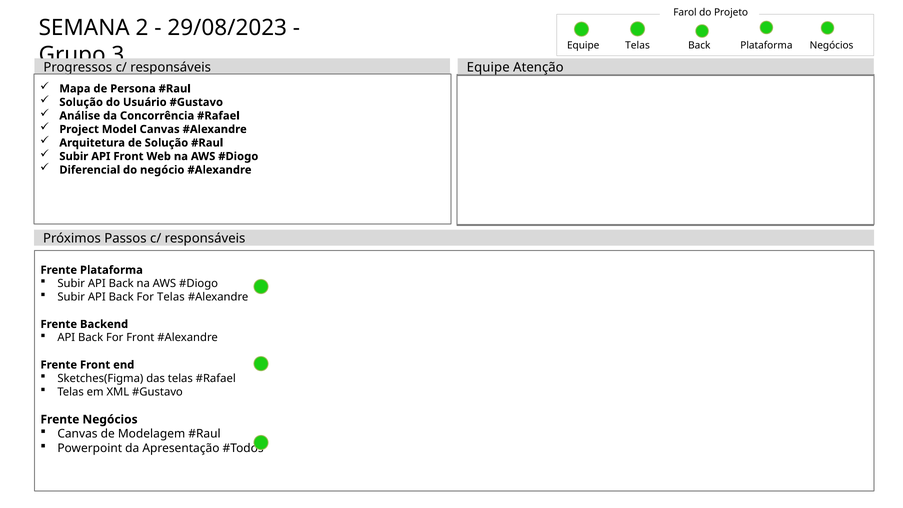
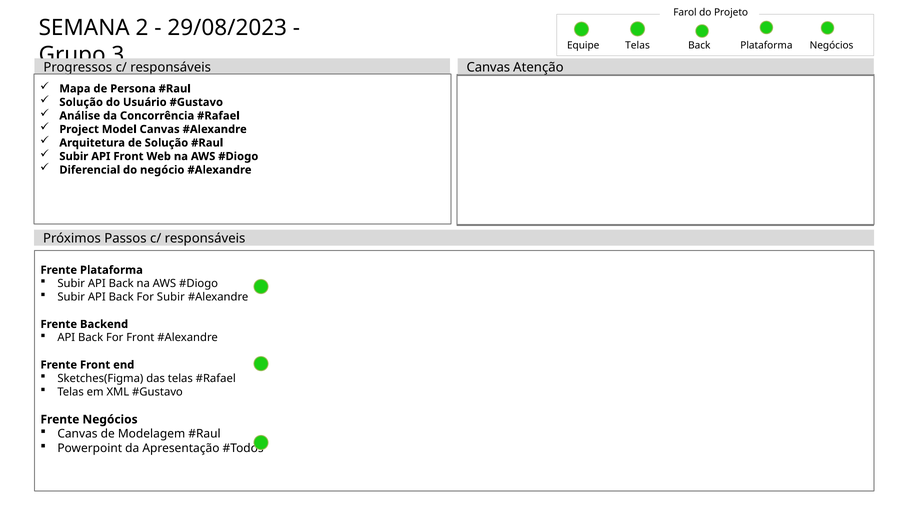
responsáveis Equipe: Equipe -> Canvas
For Telas: Telas -> Subir
